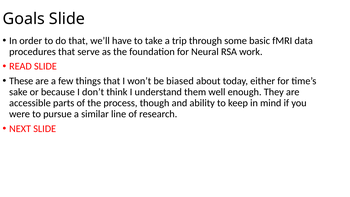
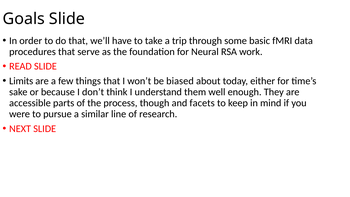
These: These -> Limits
ability: ability -> facets
